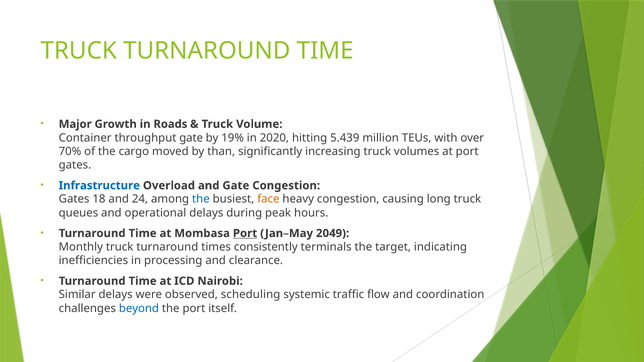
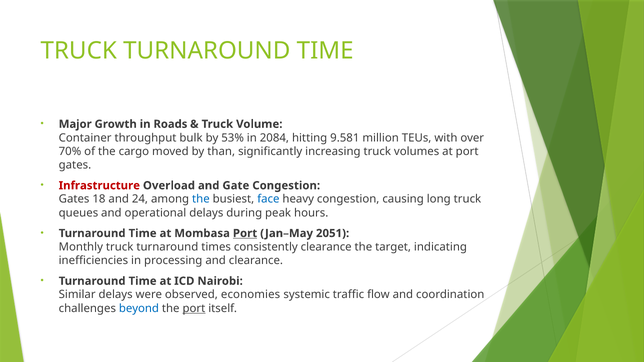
throughput gate: gate -> bulk
19%: 19% -> 53%
2020: 2020 -> 2084
5.439: 5.439 -> 9.581
Infrastructure colour: blue -> red
face colour: orange -> blue
2049: 2049 -> 2051
consistently terminals: terminals -> clearance
scheduling: scheduling -> economies
port at (194, 309) underline: none -> present
